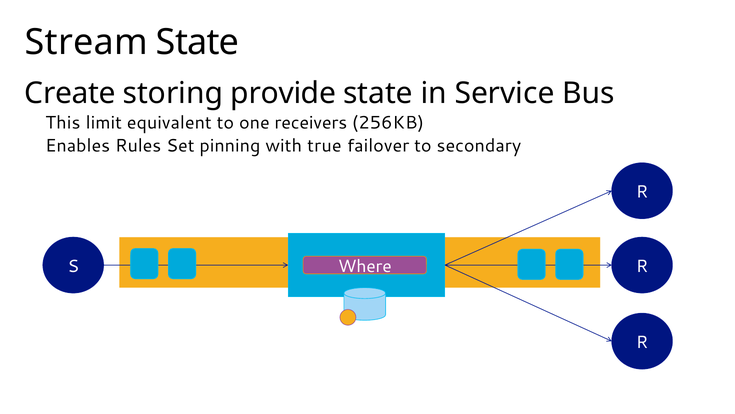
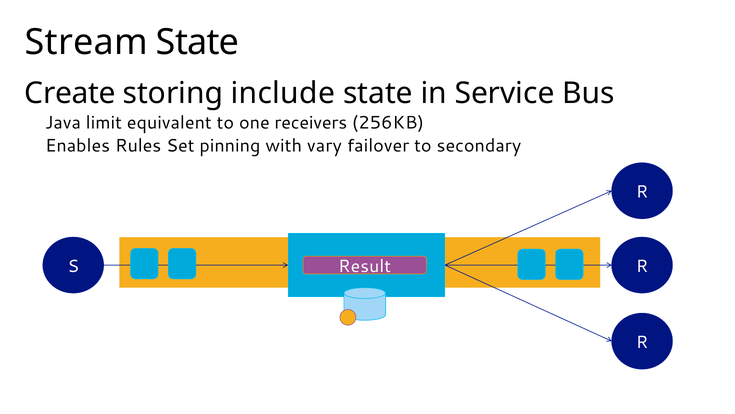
provide: provide -> include
This: This -> Java
true: true -> vary
Where: Where -> Result
